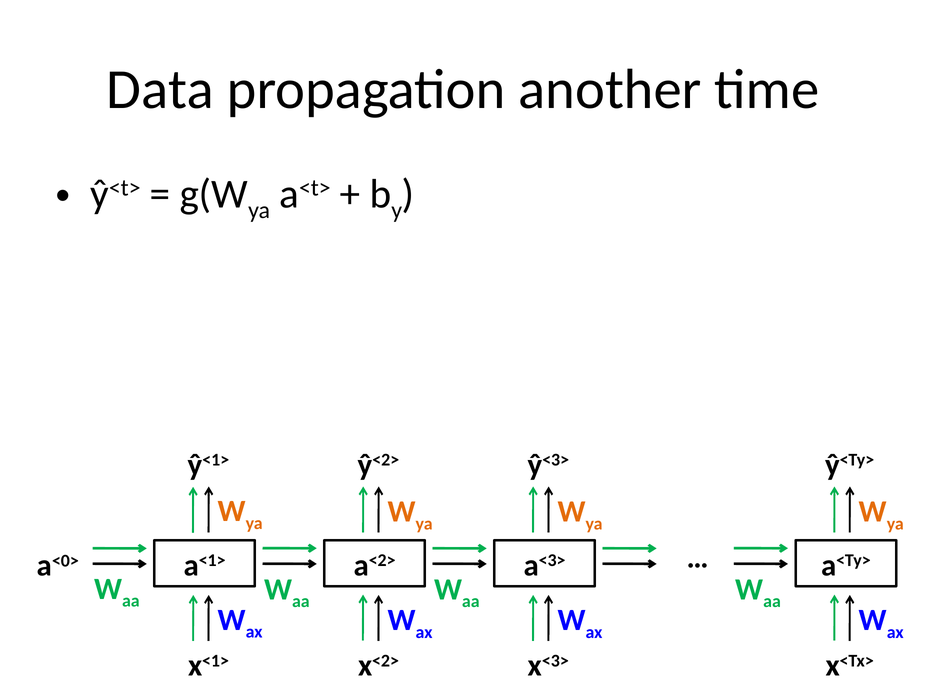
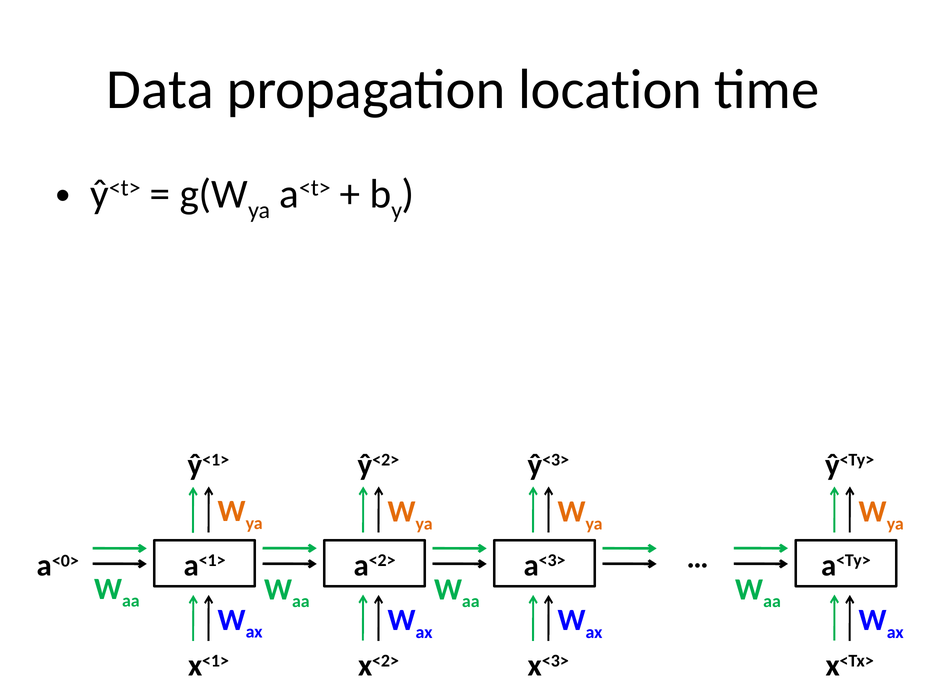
another: another -> location
